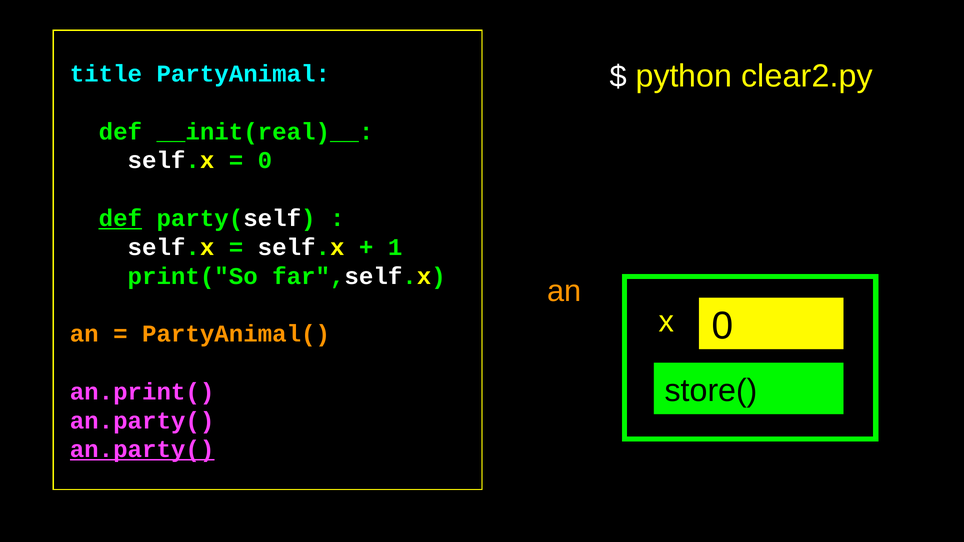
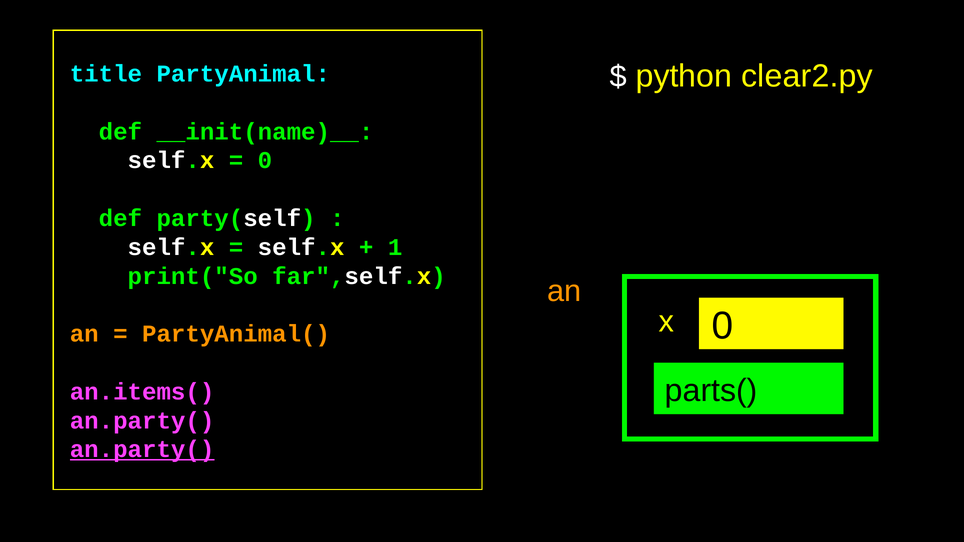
__init(real)__: __init(real)__ -> __init(name)__
def at (120, 218) underline: present -> none
store(: store( -> parts(
an.print(: an.print( -> an.items(
